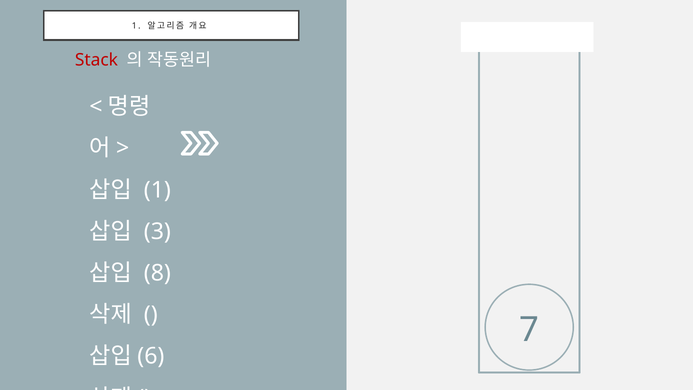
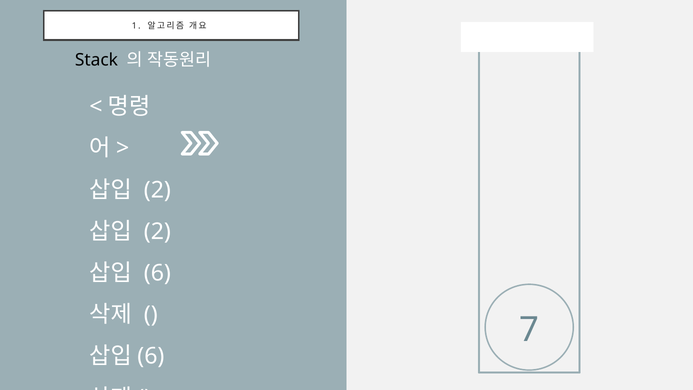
Stack colour: red -> black
1 at (157, 190): 1 -> 2
3 at (157, 231): 3 -> 2
8 at (157, 273): 8 -> 6
